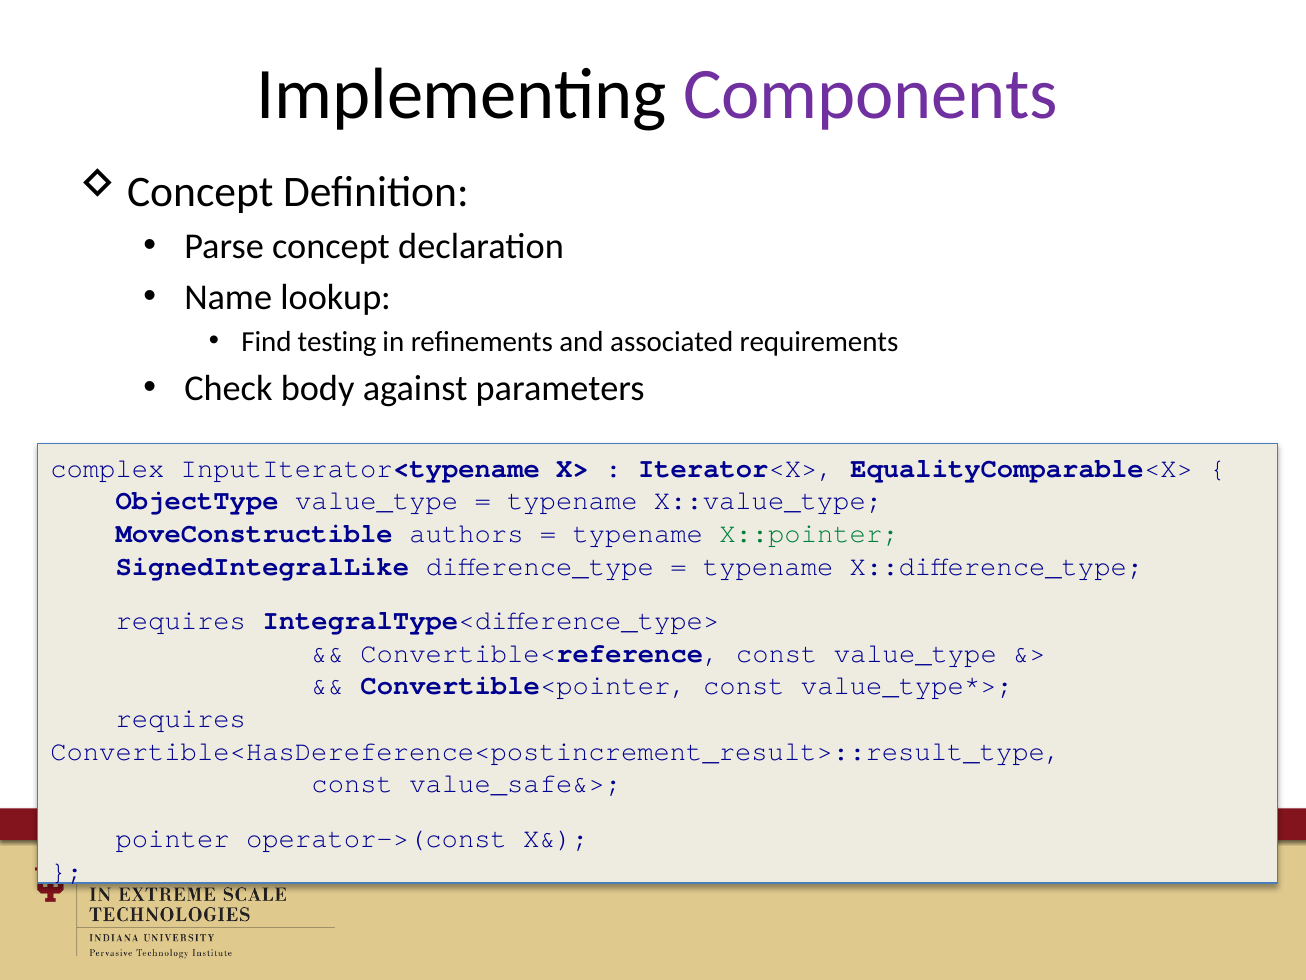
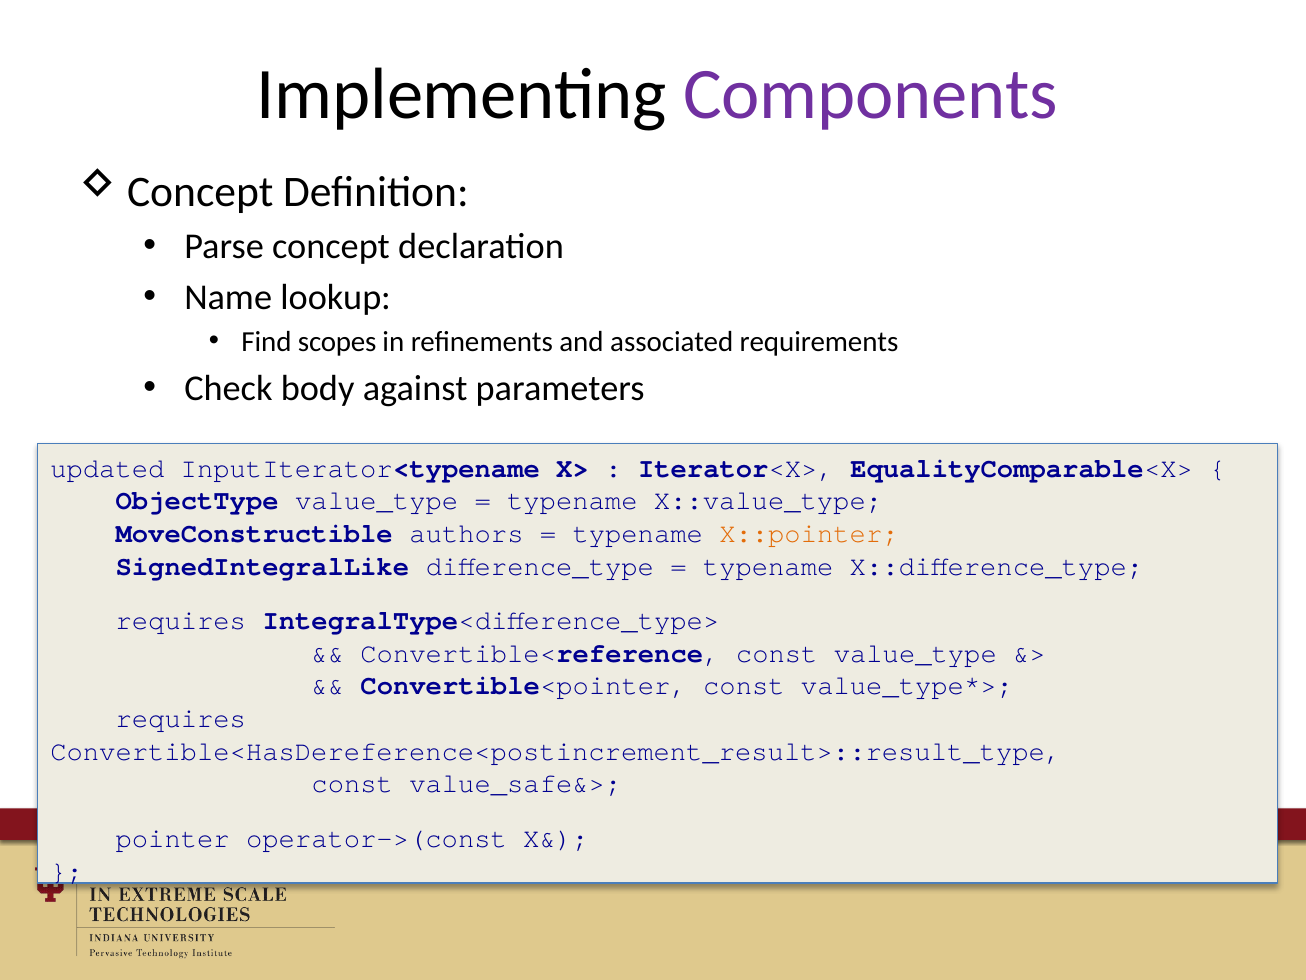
testing: testing -> scopes
complex: complex -> updated
X::pointer colour: green -> orange
